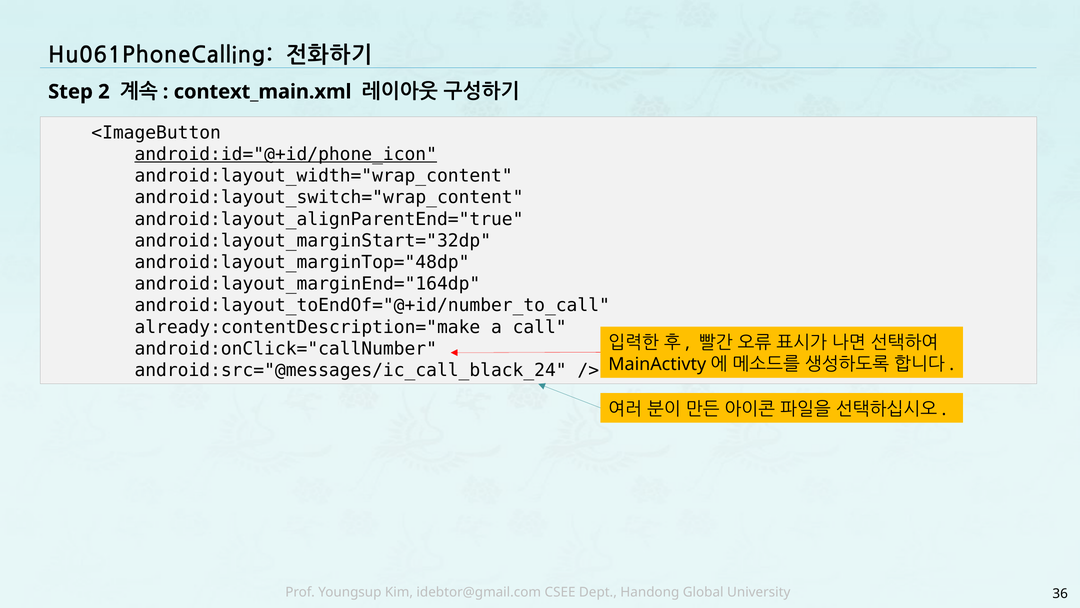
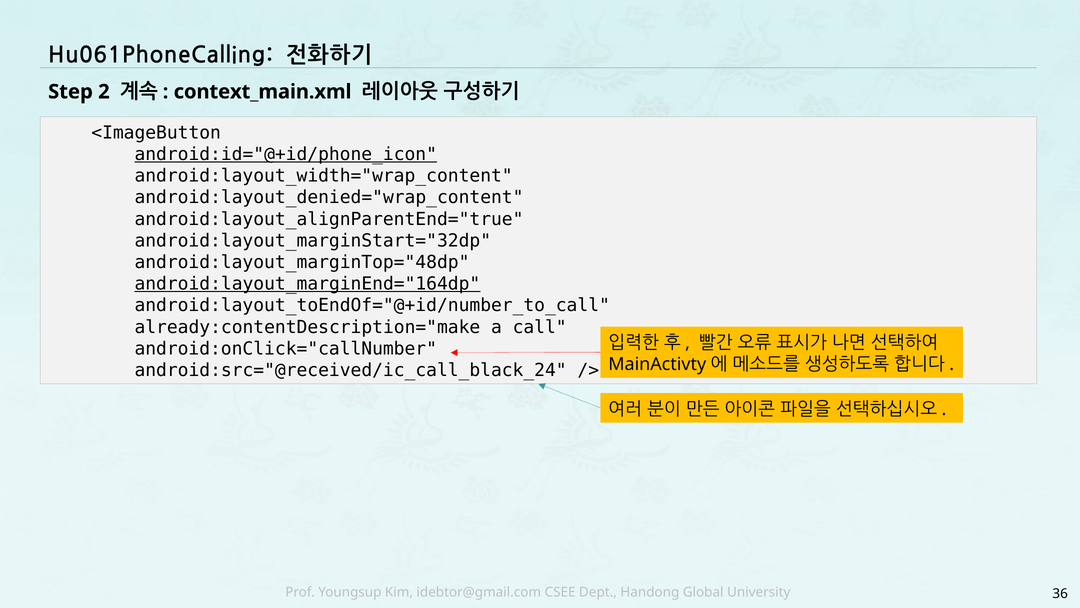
android:layout_switch="wrap_content: android:layout_switch="wrap_content -> android:layout_denied="wrap_content
android:layout_marginEnd="164dp underline: none -> present
android:src="@messages/ic_call_black_24: android:src="@messages/ic_call_black_24 -> android:src="@received/ic_call_black_24
